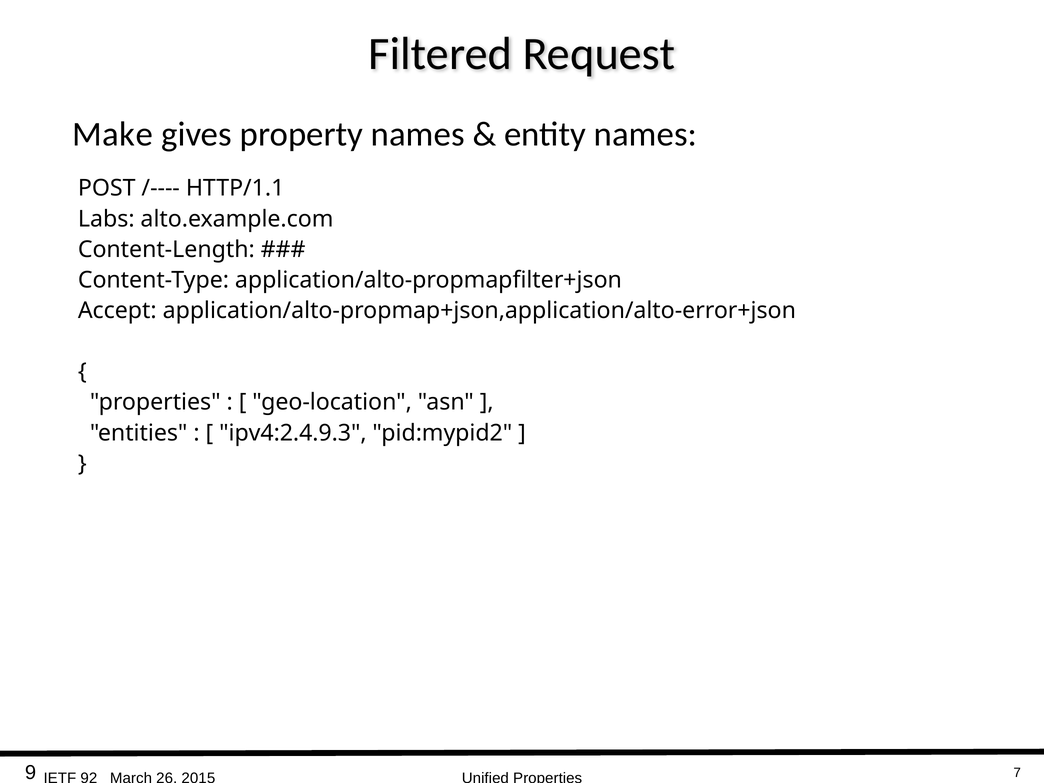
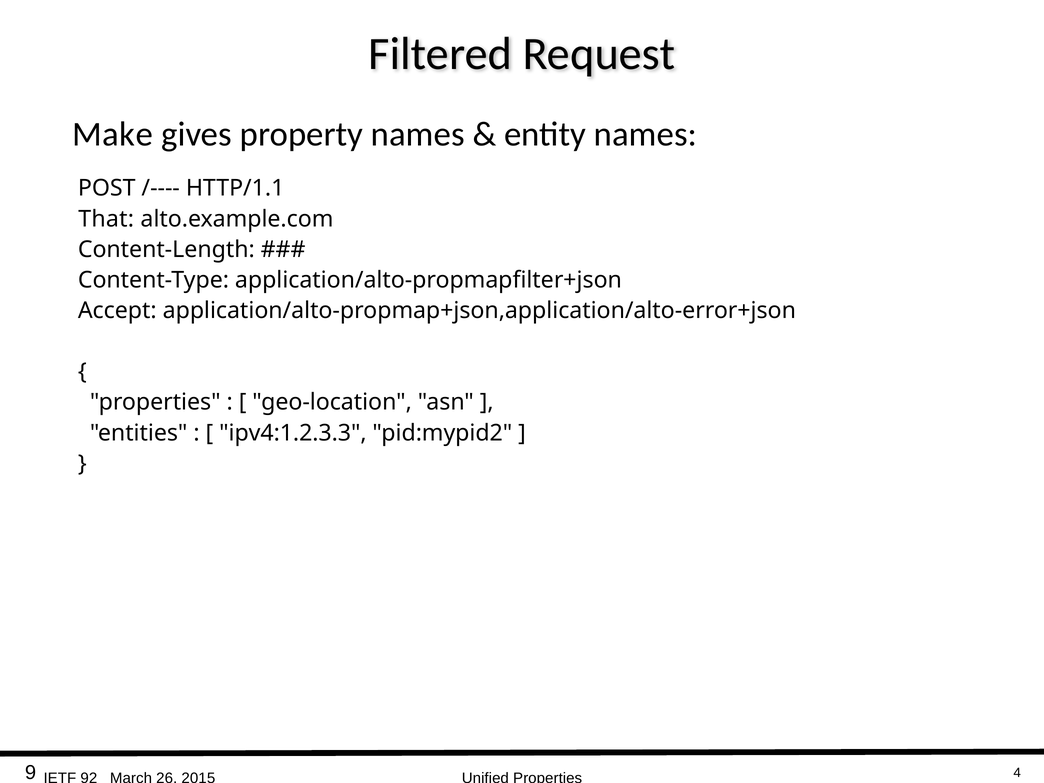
Labs: Labs -> That
ipv4:2.4.9.3: ipv4:2.4.9.3 -> ipv4:1.2.3.3
7: 7 -> 4
